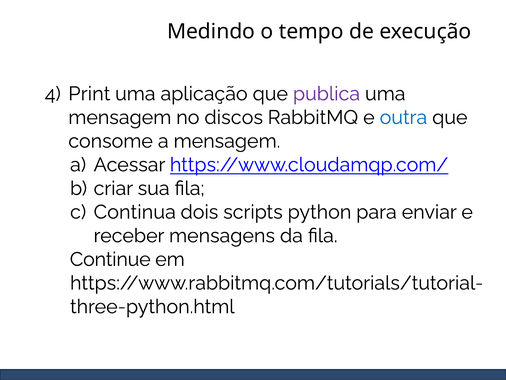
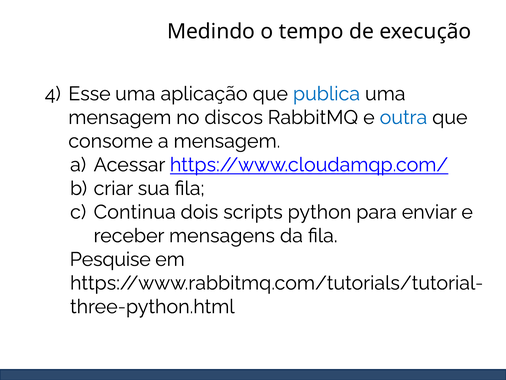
Print: Print -> Esse
publica colour: purple -> blue
Continue: Continue -> Pesquise
